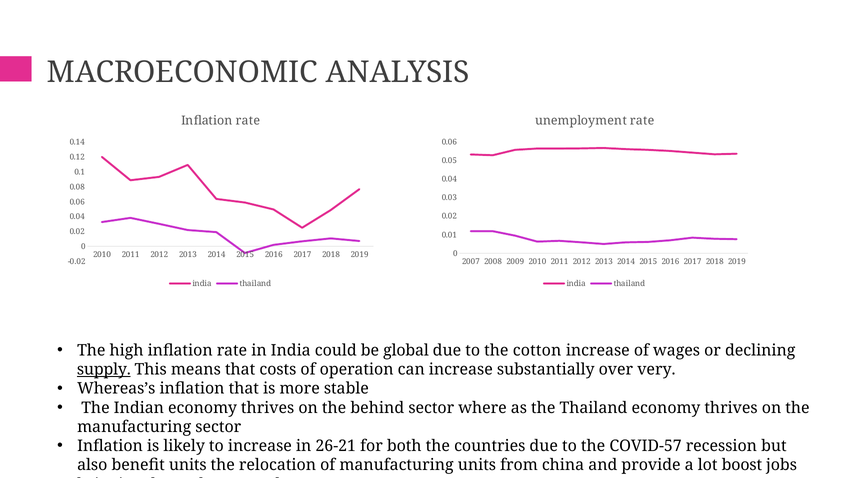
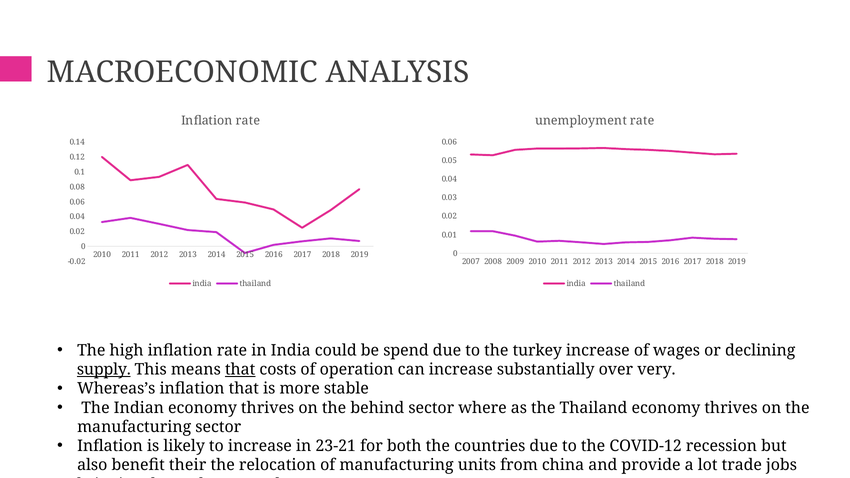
global: global -> spend
cotton: cotton -> turkey
that at (240, 370) underline: none -> present
26-21: 26-21 -> 23-21
COVID-57: COVID-57 -> COVID-12
benefit units: units -> their
boost: boost -> trade
